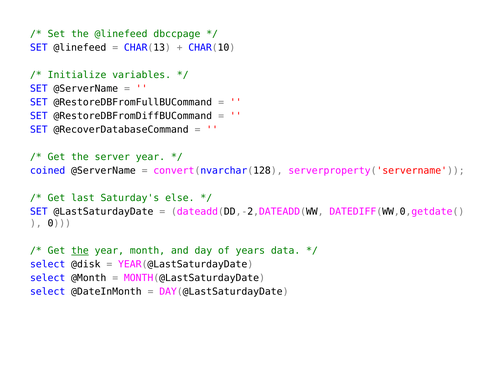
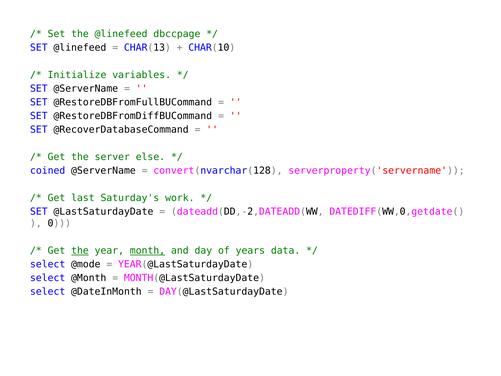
server year: year -> else
else: else -> work
month underline: none -> present
@disk: @disk -> @mode
